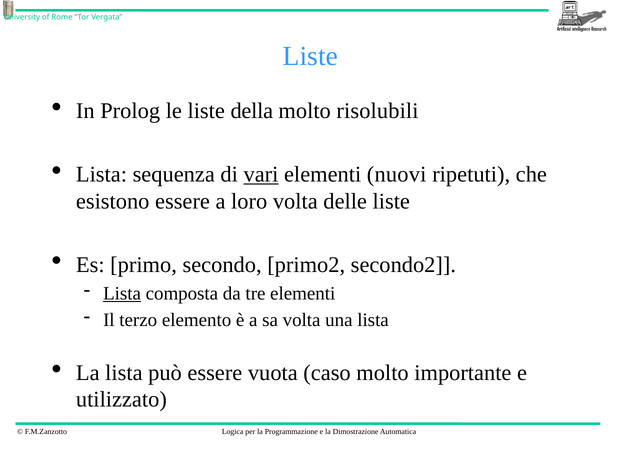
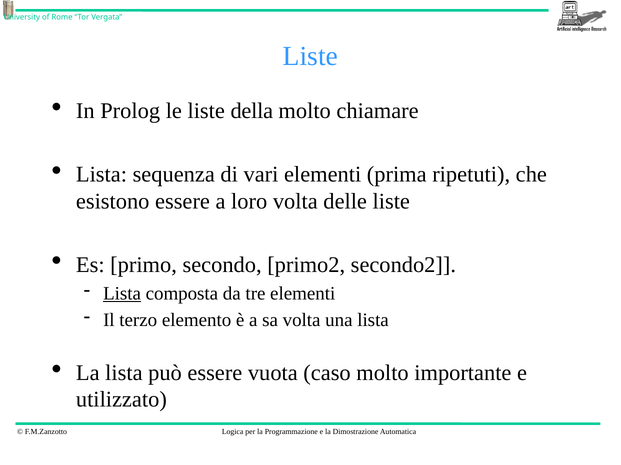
risolubili: risolubili -> chiamare
vari underline: present -> none
nuovi: nuovi -> prima
